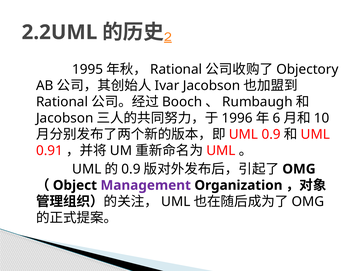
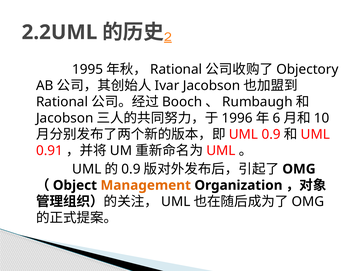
Management colour: purple -> orange
